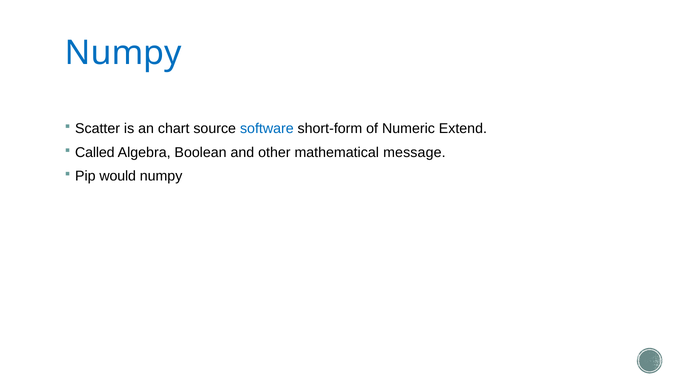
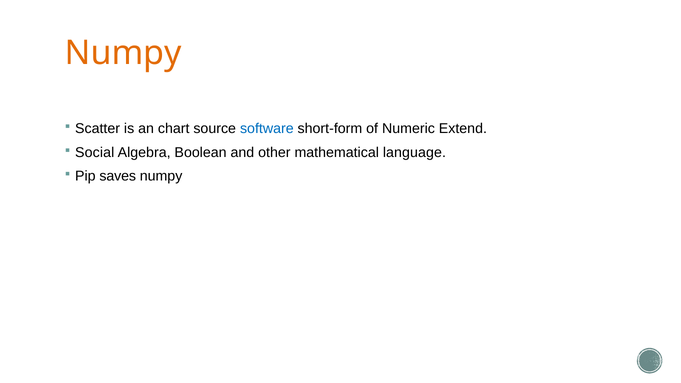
Numpy at (123, 53) colour: blue -> orange
Called: Called -> Social
message: message -> language
would: would -> saves
